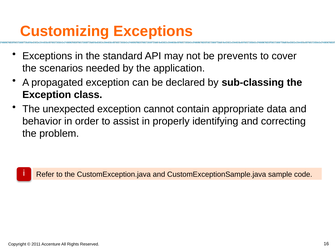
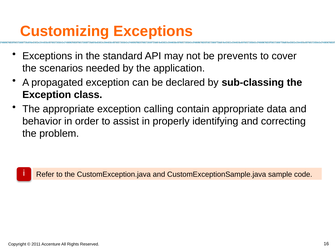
The unexpected: unexpected -> appropriate
cannot: cannot -> calling
